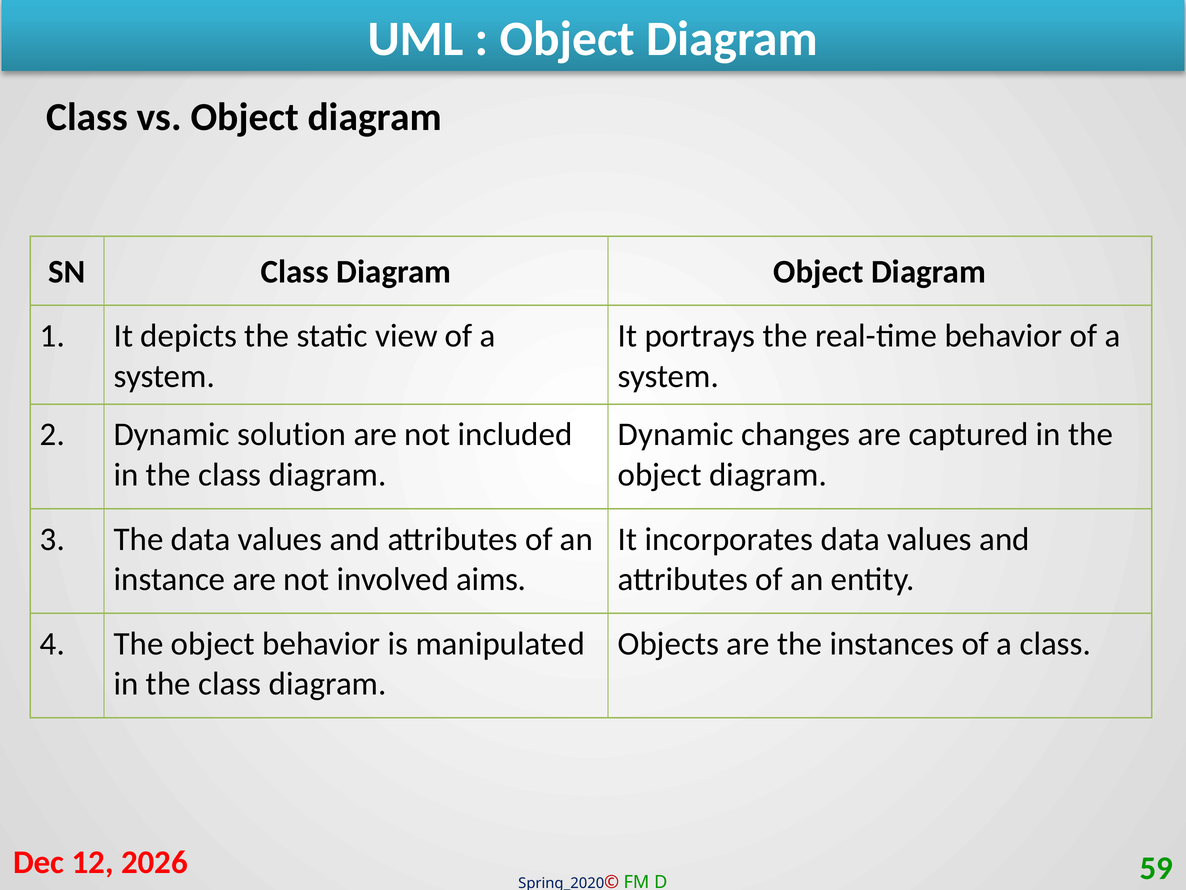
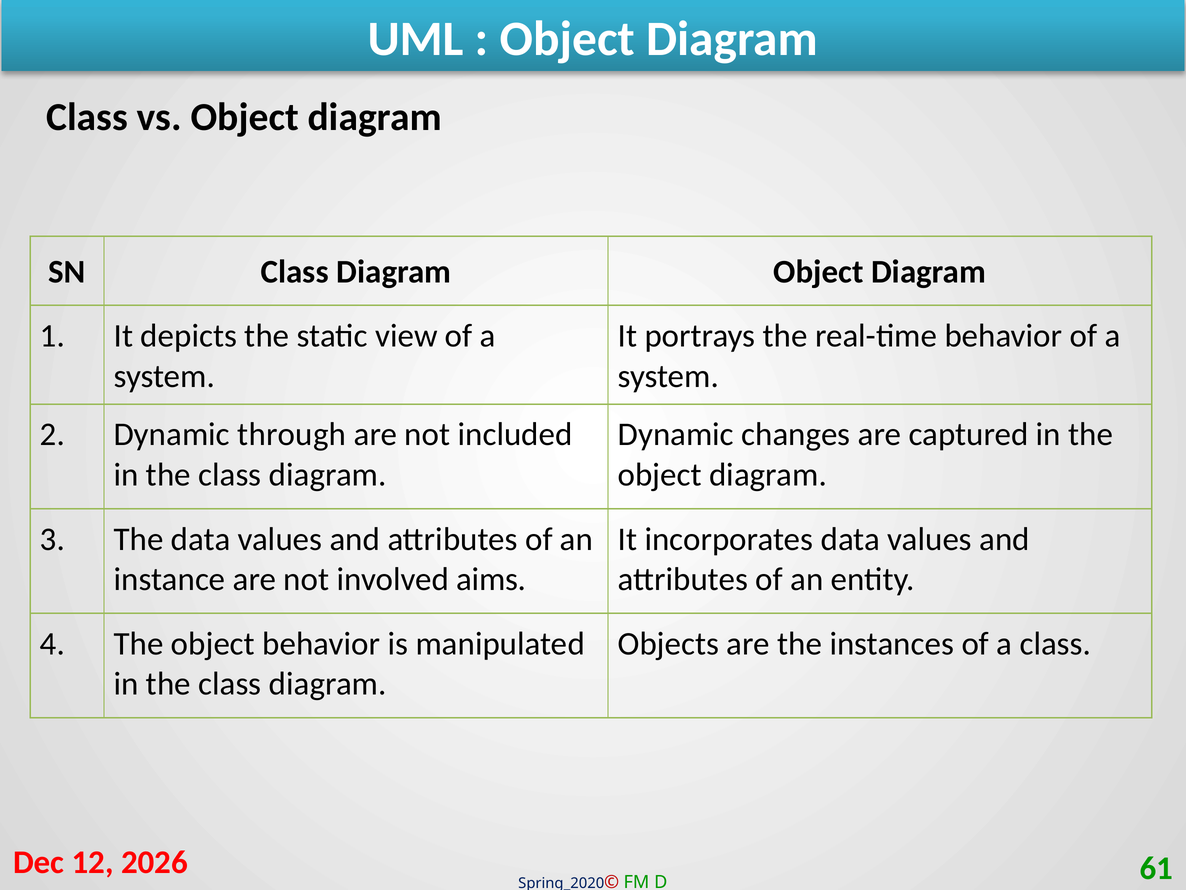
solution: solution -> through
59: 59 -> 61
